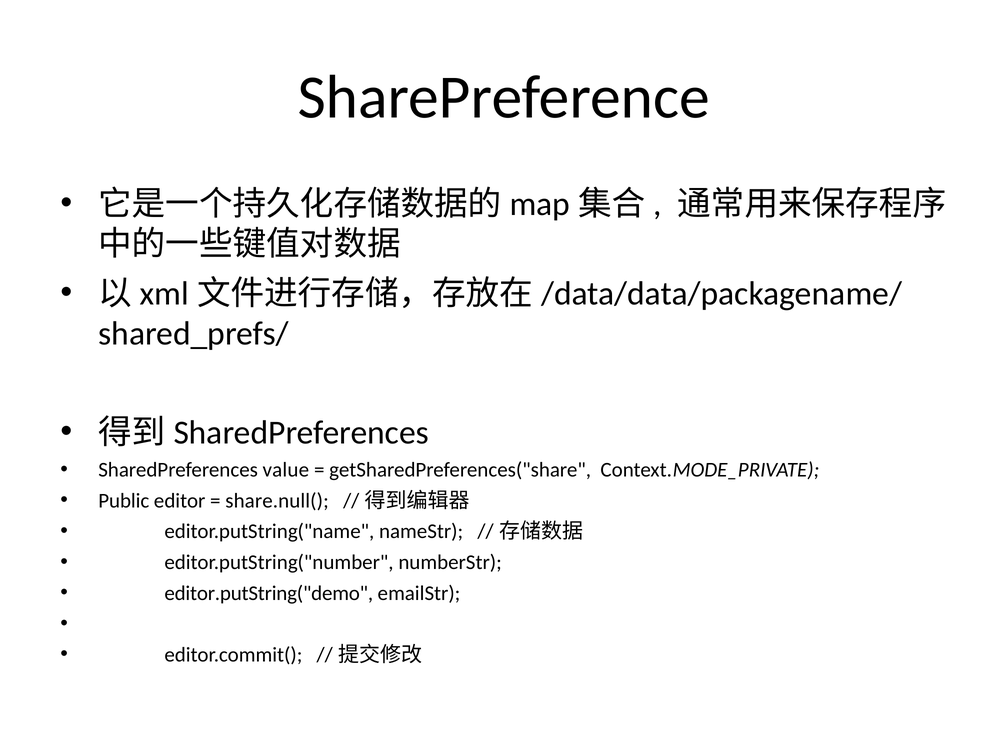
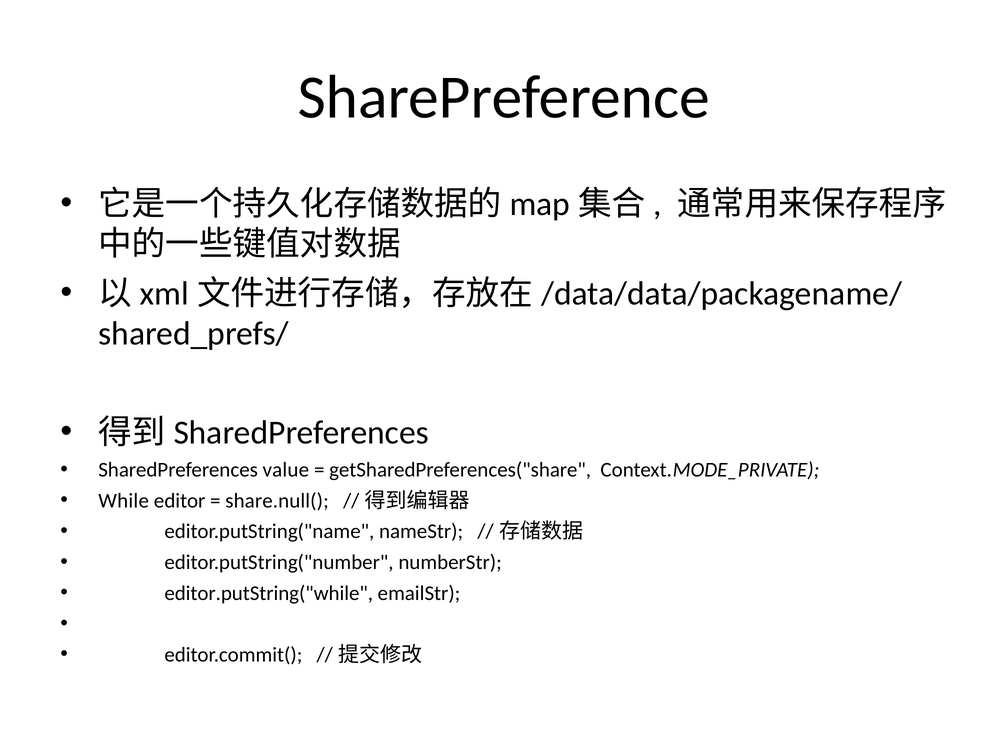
Public: Public -> While
editor.putString("demo: editor.putString("demo -> editor.putString("while
